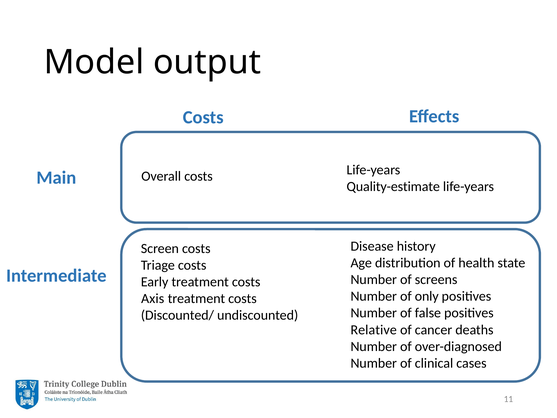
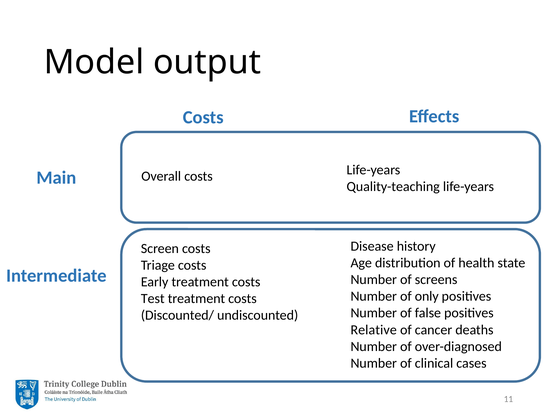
Quality-estimate: Quality-estimate -> Quality-teaching
Axis: Axis -> Test
